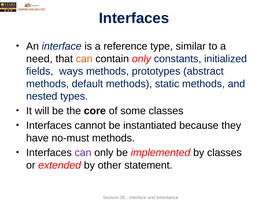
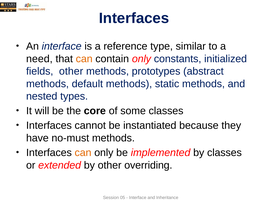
fields ways: ways -> other
can at (83, 153) colour: purple -> orange
statement: statement -> overriding
